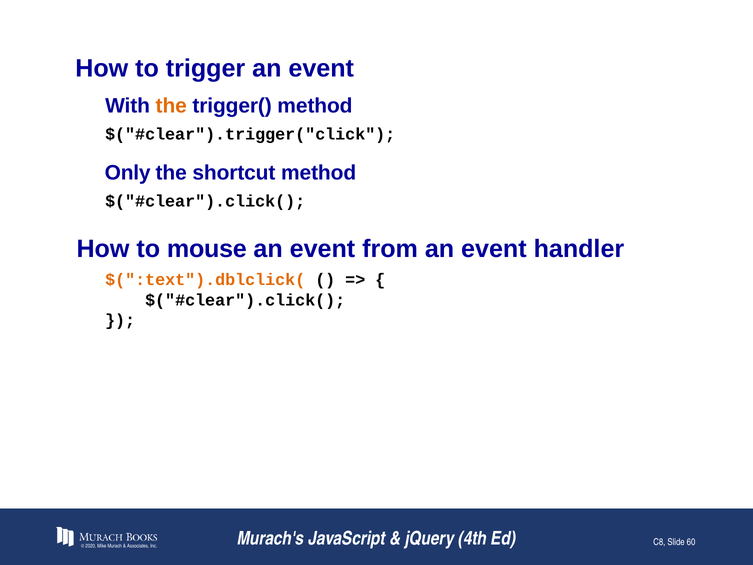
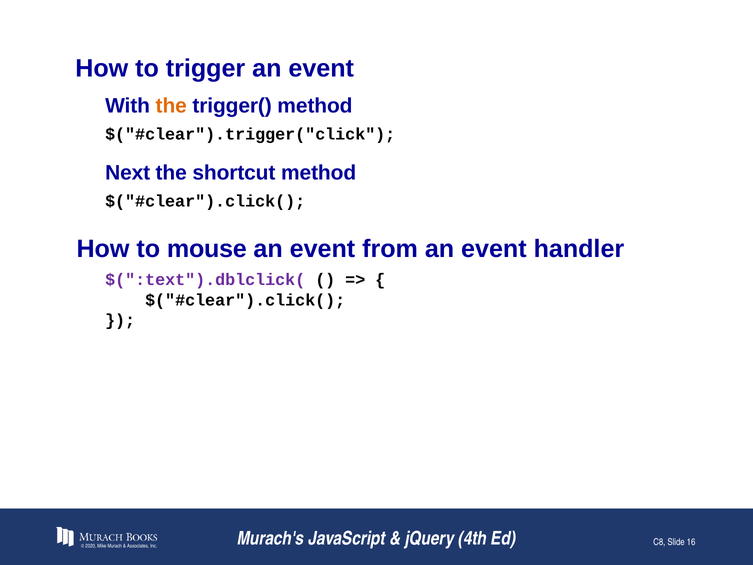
Only: Only -> Next
$(":text").dblclick( colour: orange -> purple
60: 60 -> 16
